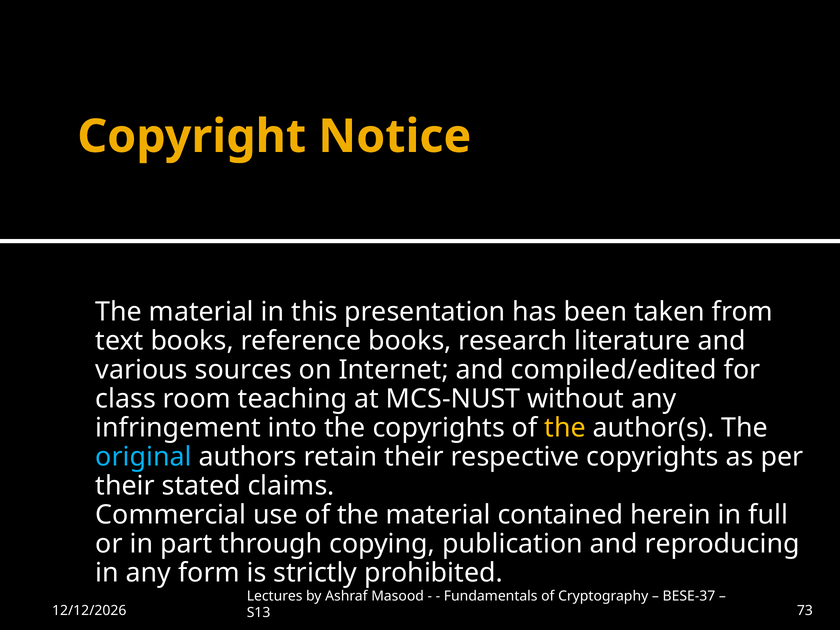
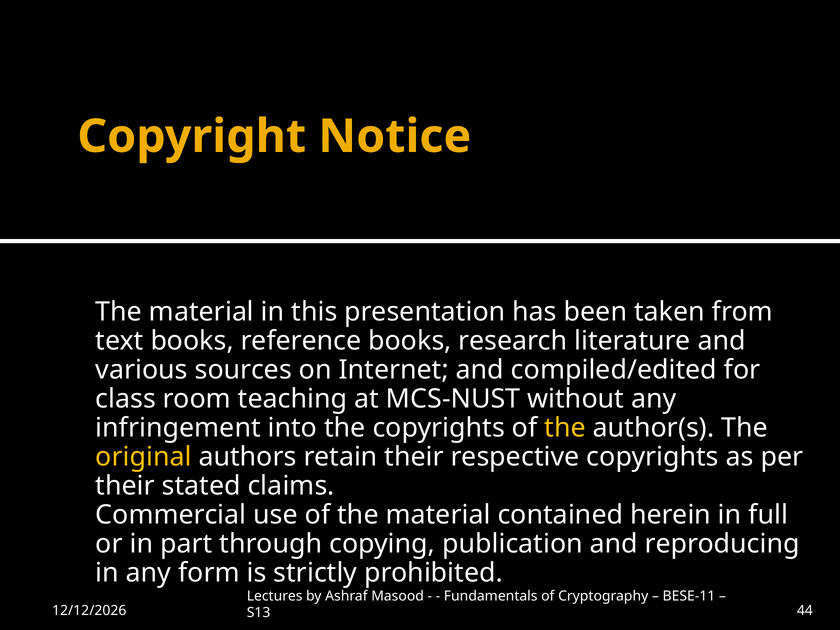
original colour: light blue -> yellow
BESE-37: BESE-37 -> BESE-11
73: 73 -> 44
